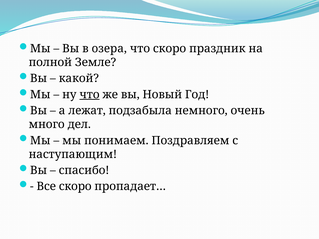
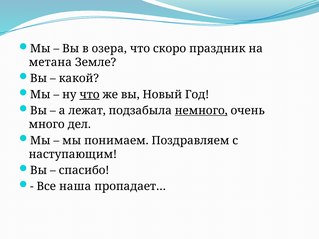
полной: полной -> мeтaнa
немного underline: none -> present
Все скоро: скоро -> наша
